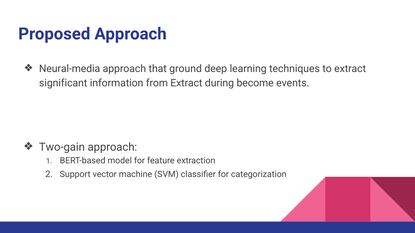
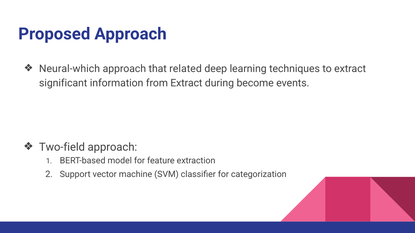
Neural-media: Neural-media -> Neural-which
ground: ground -> related
Two-gain: Two-gain -> Two-field
